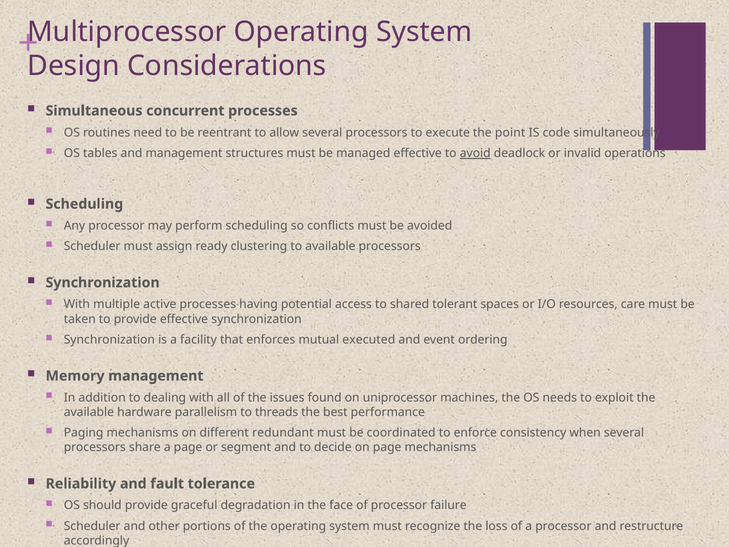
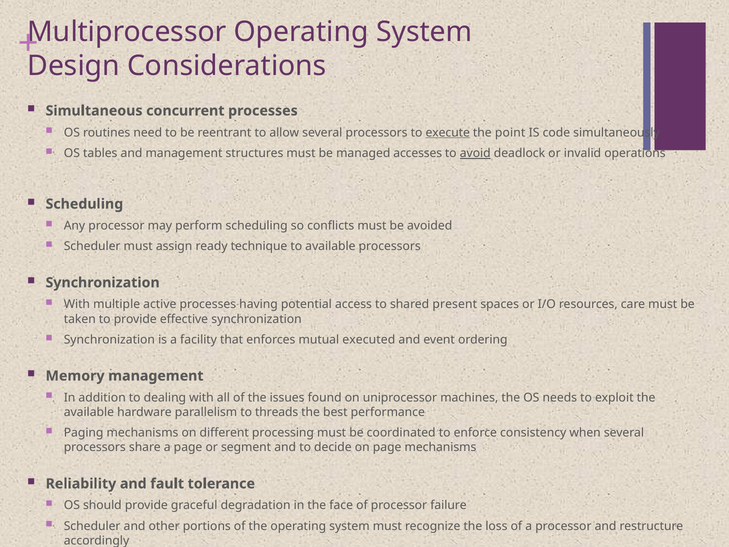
execute underline: none -> present
managed effective: effective -> accesses
clustering: clustering -> technique
tolerant: tolerant -> present
redundant: redundant -> processing
